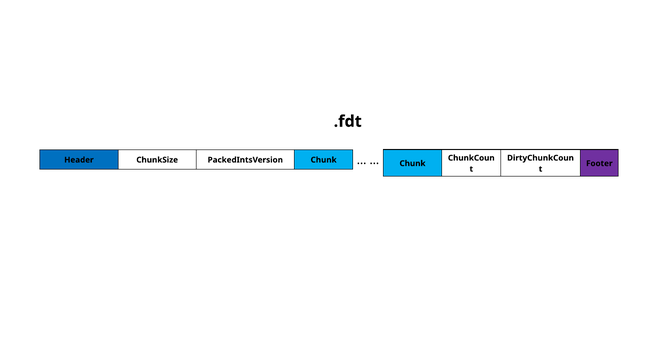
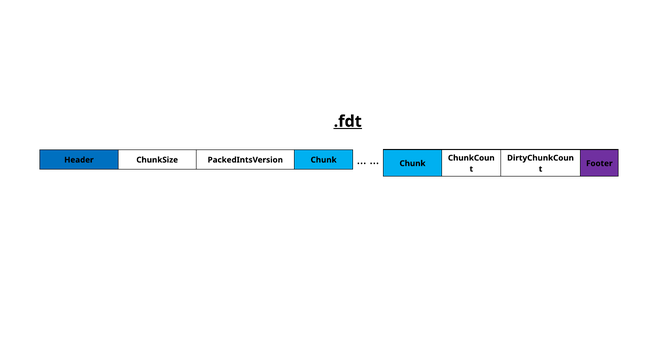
.fdt underline: none -> present
